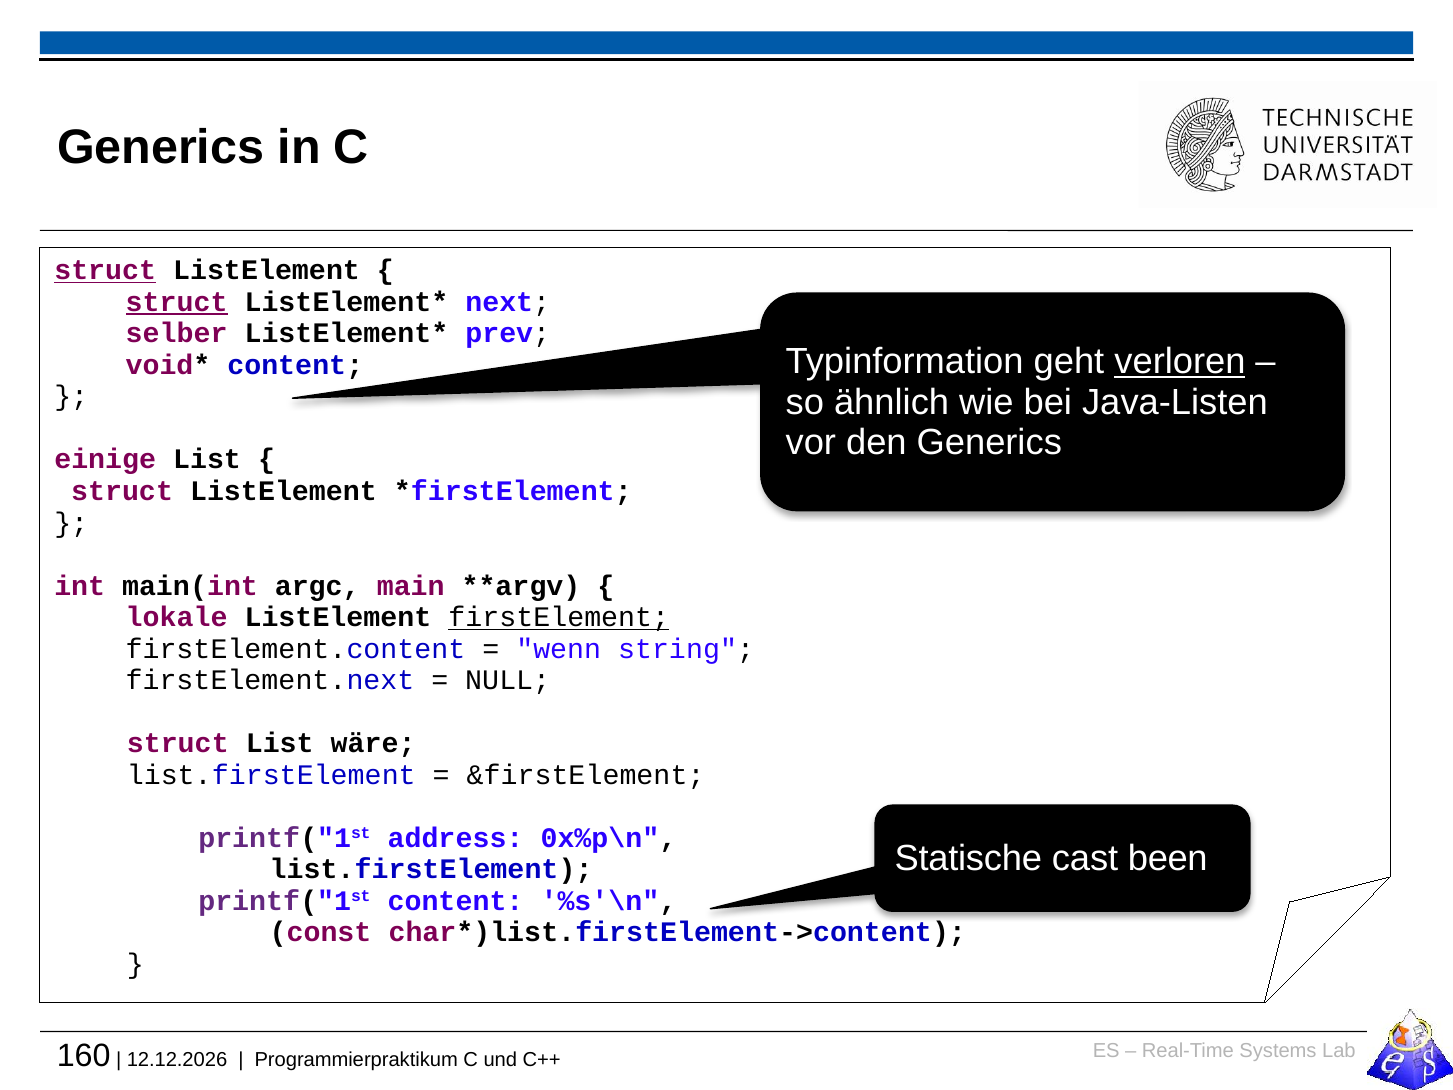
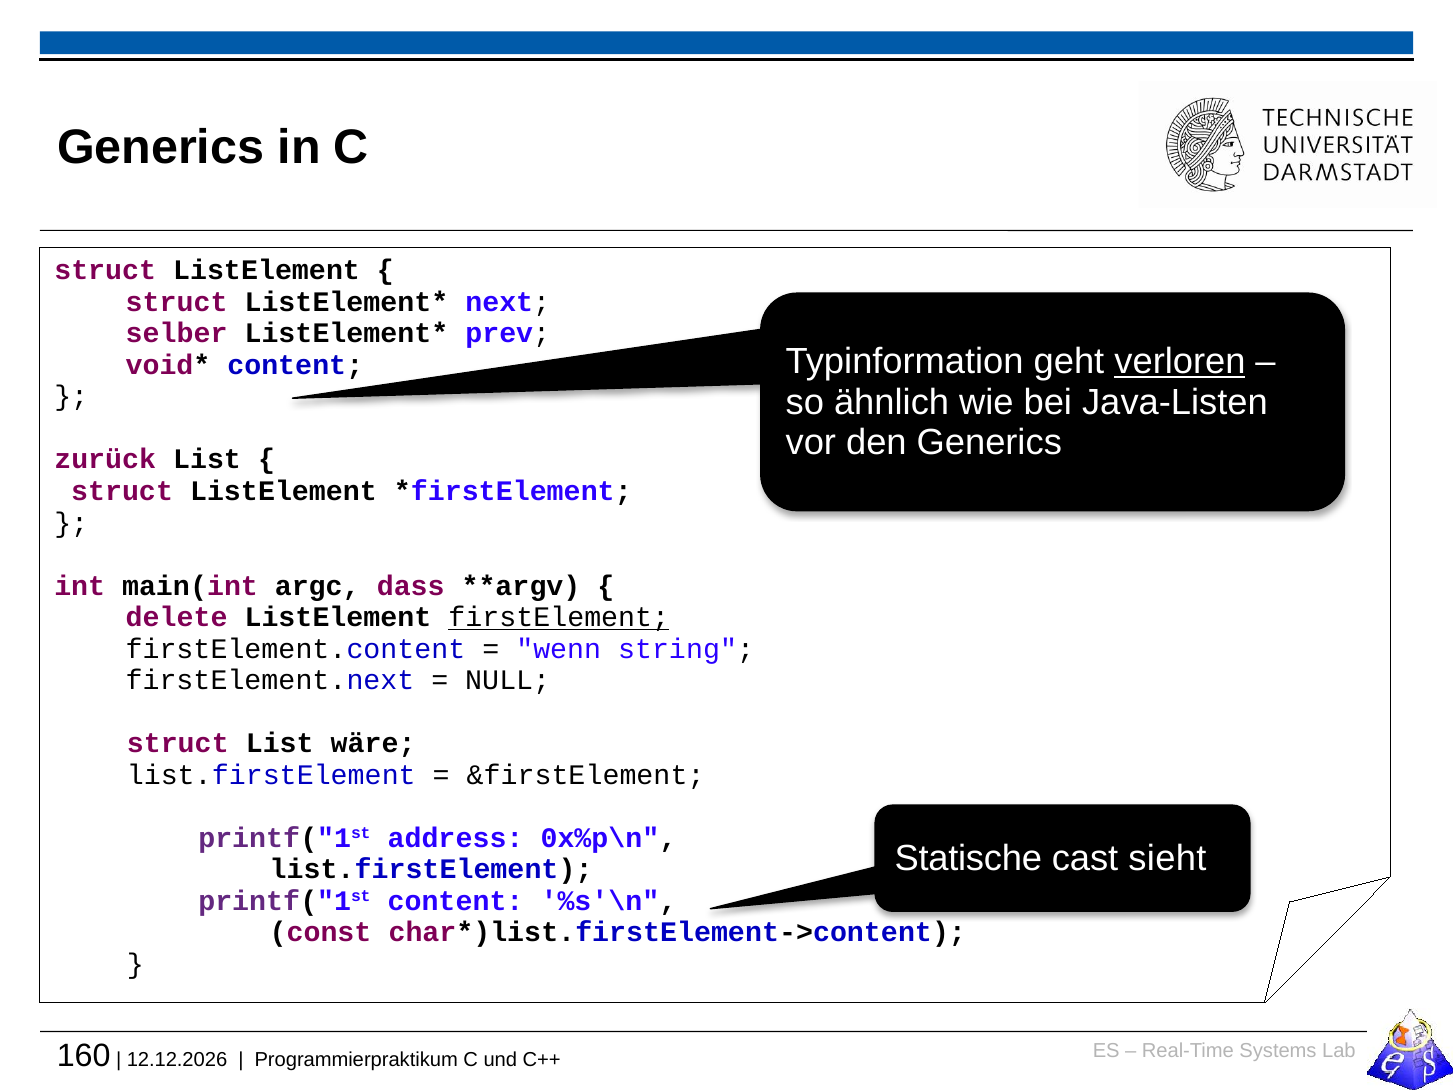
struct at (105, 270) underline: present -> none
struct at (177, 302) underline: present -> none
einige: einige -> zurück
main: main -> dass
lokale: lokale -> delete
been: been -> sieht
